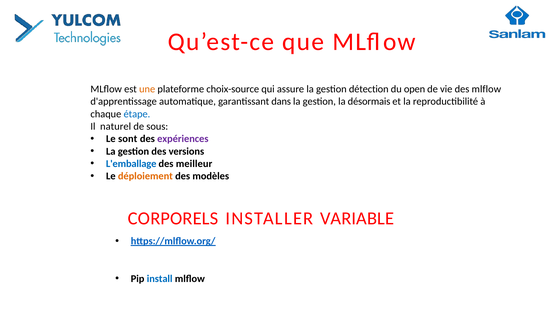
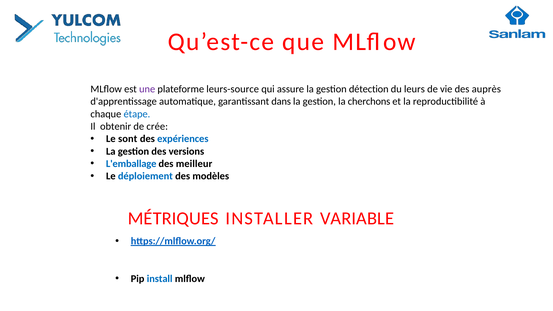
une colour: orange -> purple
choix-source: choix-source -> leurs-source
open: open -> leurs
des mlflow: mlflow -> auprès
désormais: désormais -> cherchons
naturel: naturel -> obtenir
sous: sous -> crée
expériences colour: purple -> blue
déploiement colour: orange -> blue
CORPORELS: CORPORELS -> MÉTRIQUES
